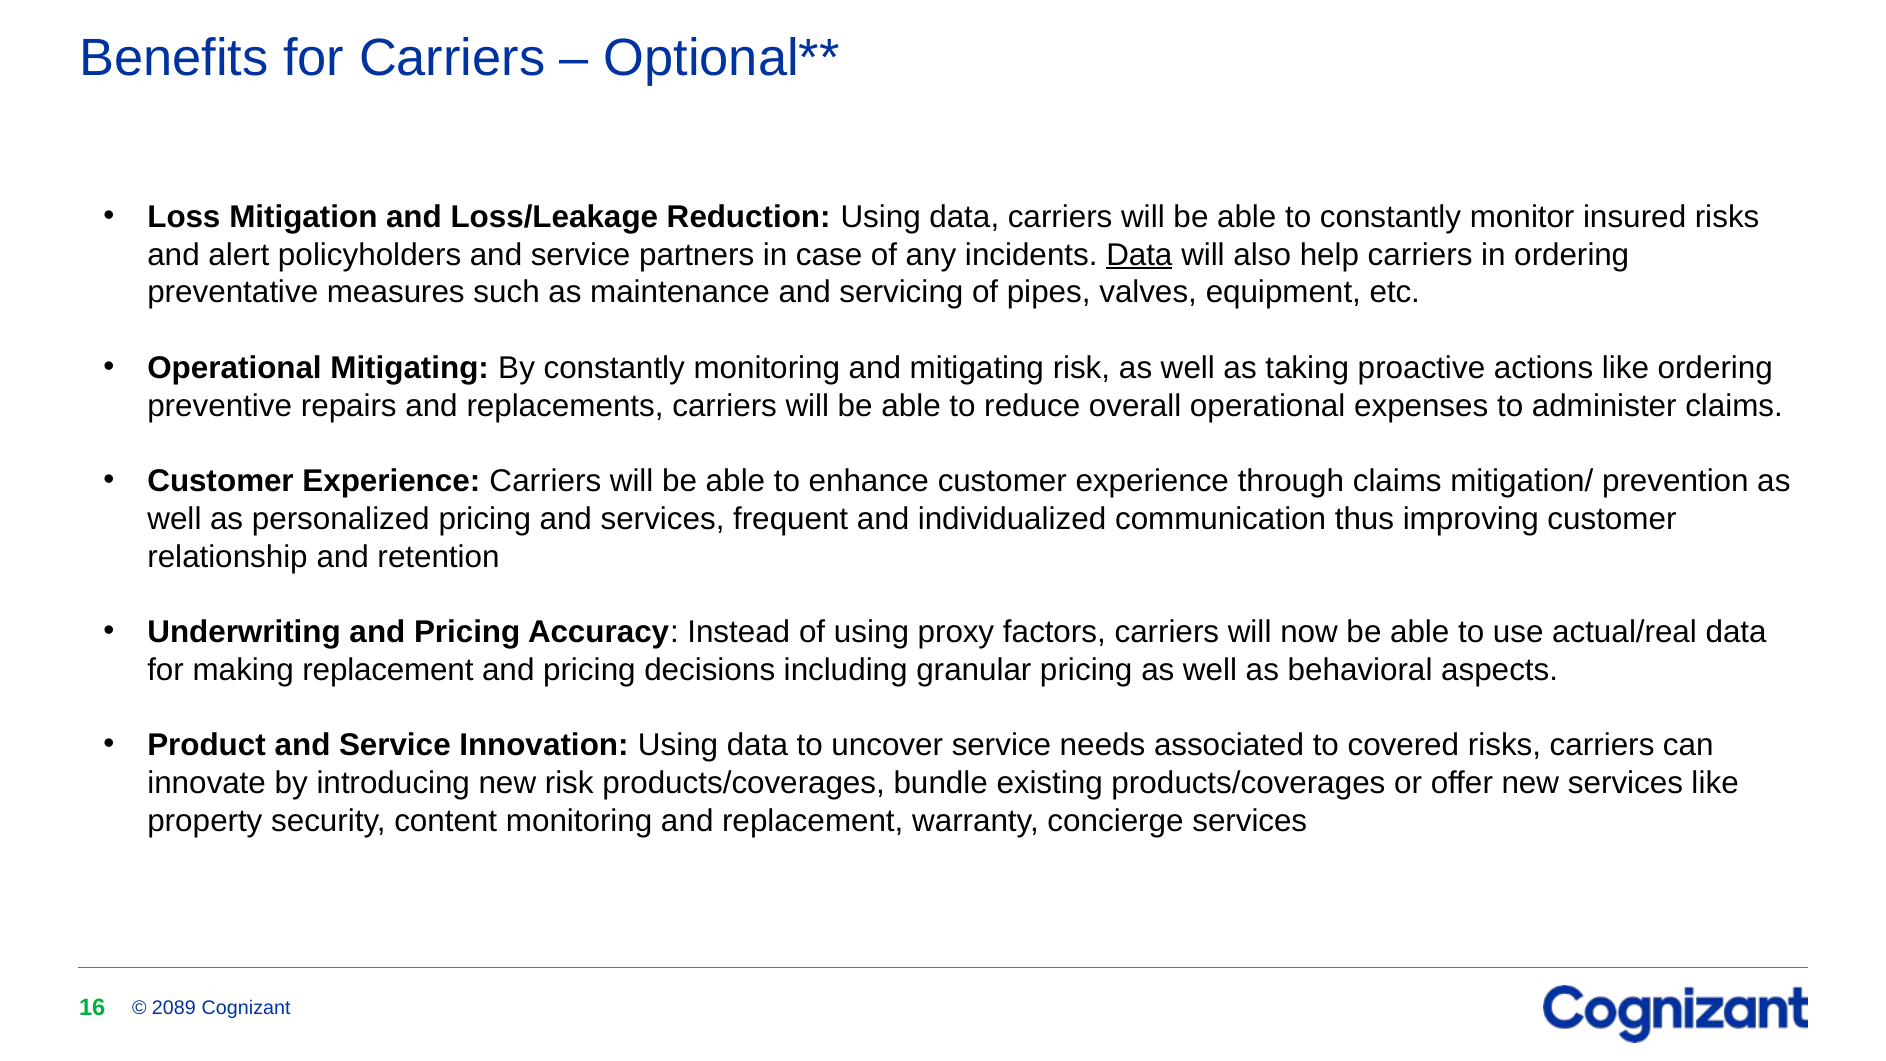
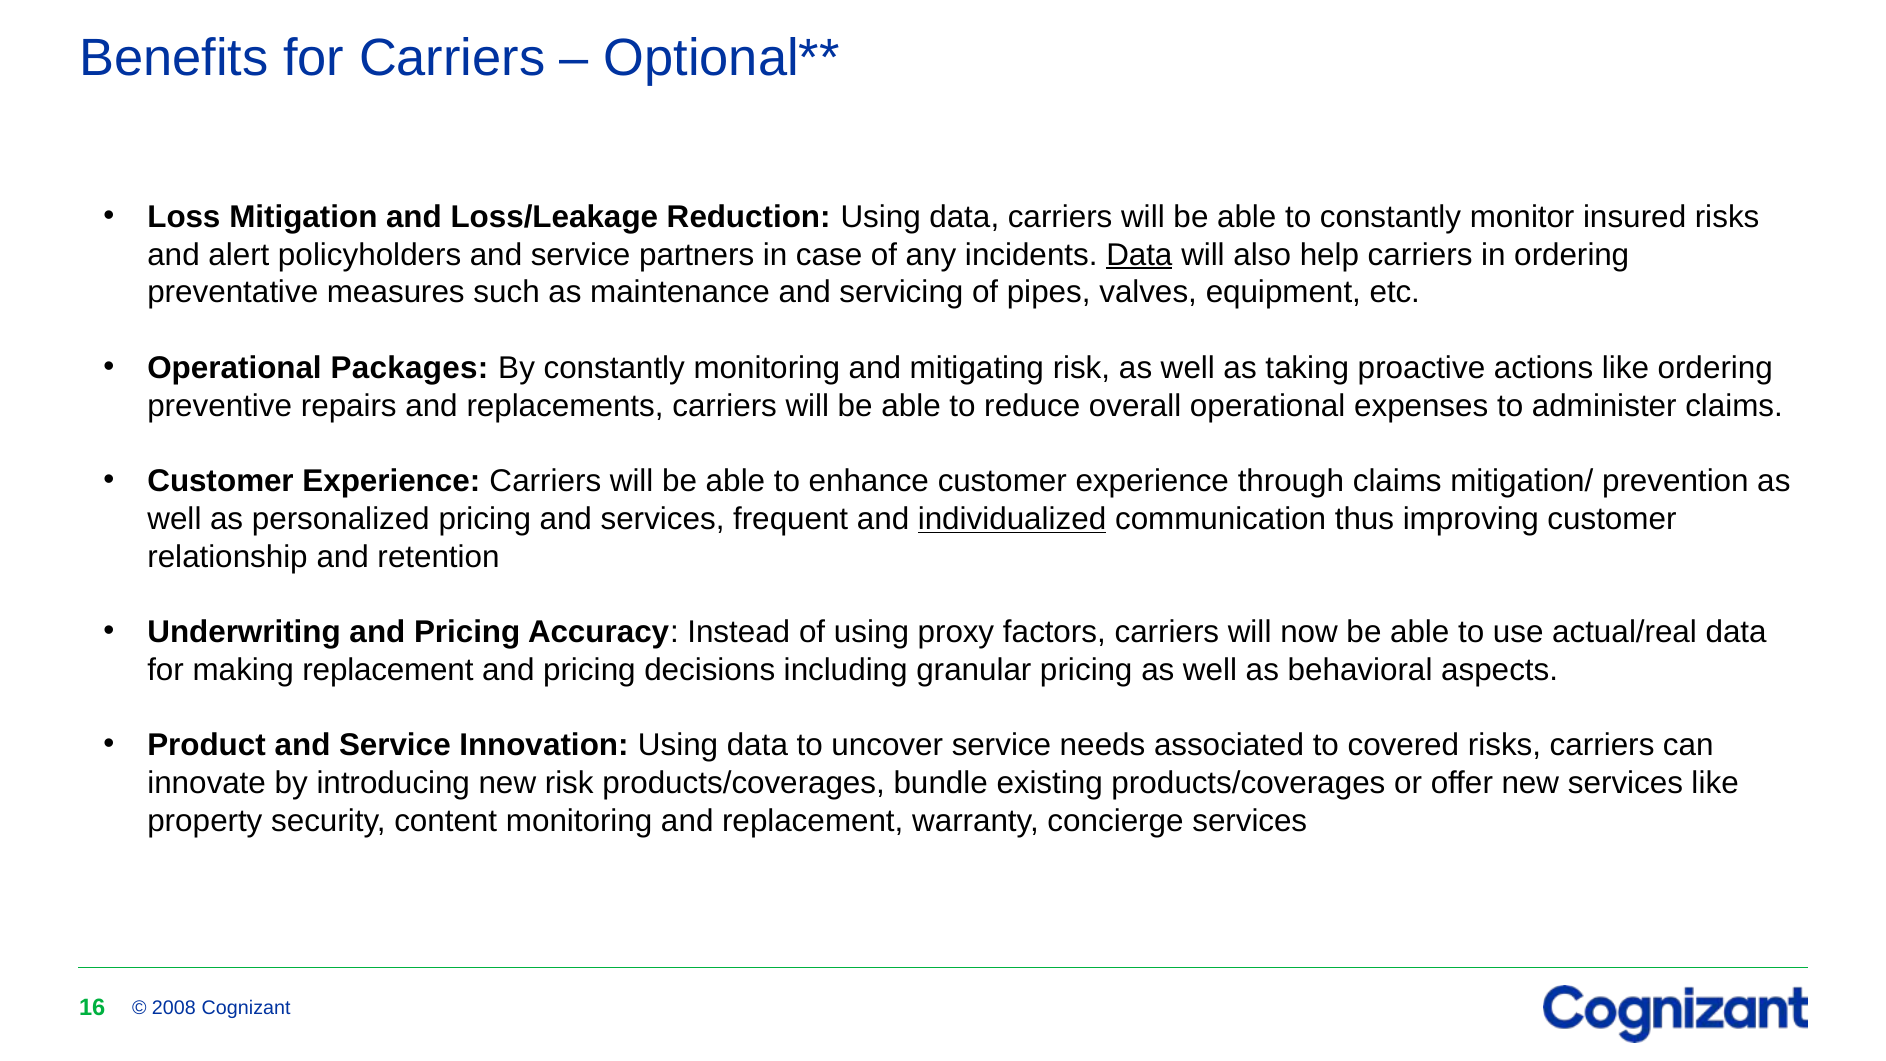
Operational Mitigating: Mitigating -> Packages
individualized underline: none -> present
2089: 2089 -> 2008
